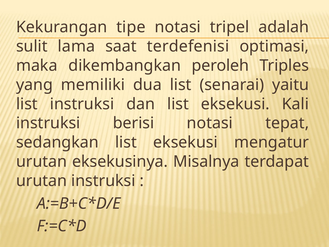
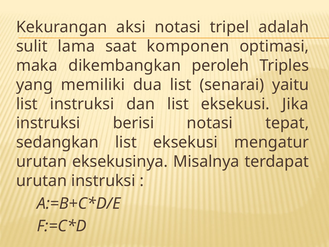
tipe: tipe -> aksi
terdefenisi: terdefenisi -> komponen
Kali: Kali -> Jika
